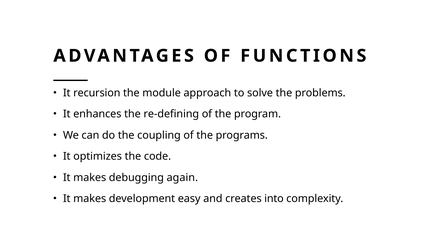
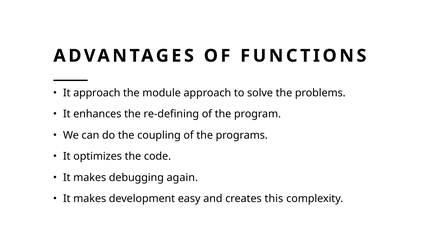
It recursion: recursion -> approach
into: into -> this
